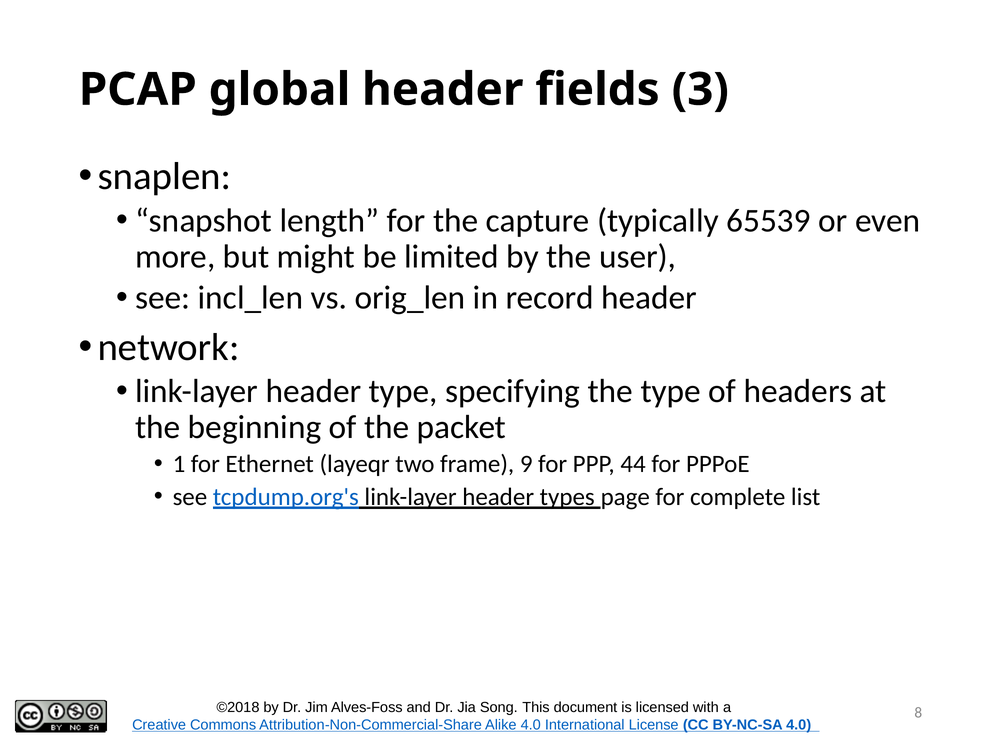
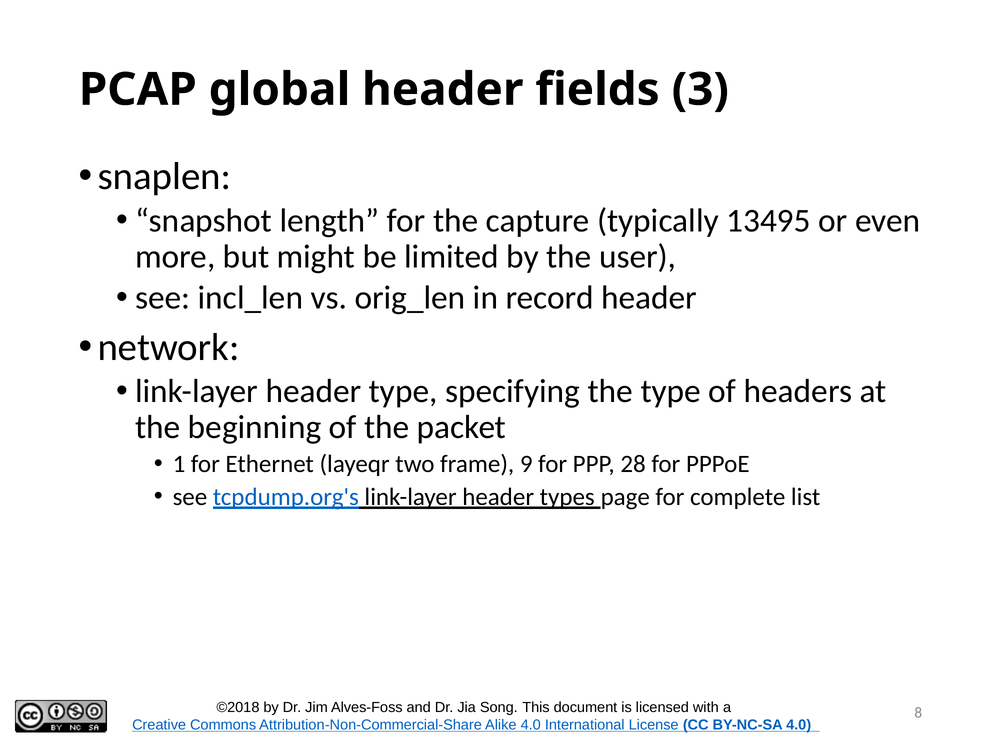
65539: 65539 -> 13495
44: 44 -> 28
